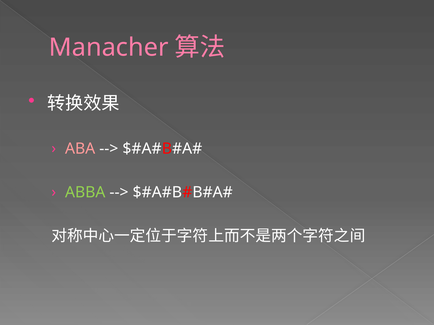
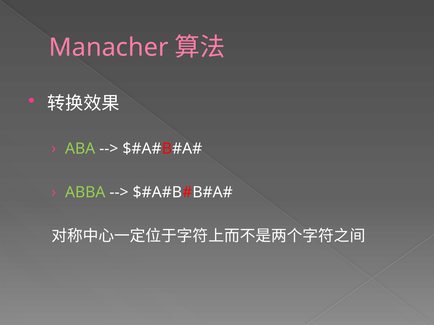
ABA colour: pink -> light green
